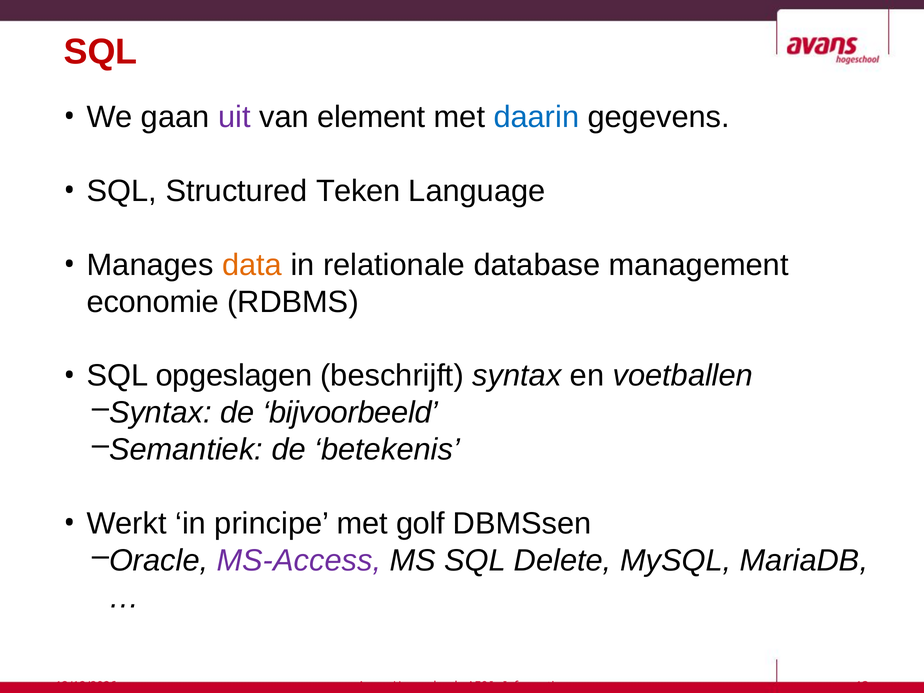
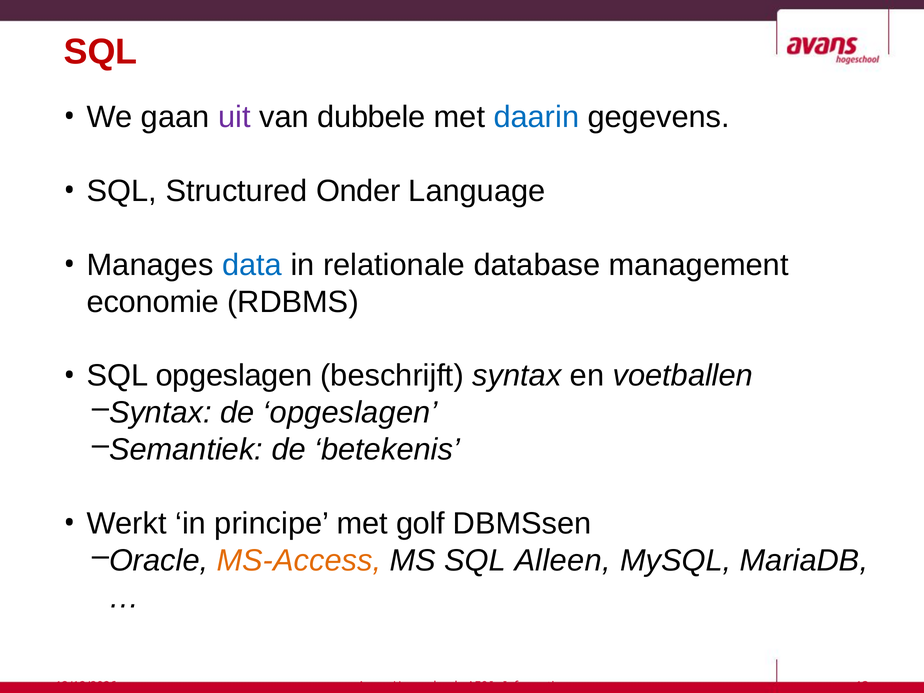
element: element -> dubbele
Teken: Teken -> Onder
data colour: orange -> blue
de bijvoorbeeld: bijvoorbeeld -> opgeslagen
MS-Access colour: purple -> orange
Delete: Delete -> Alleen
